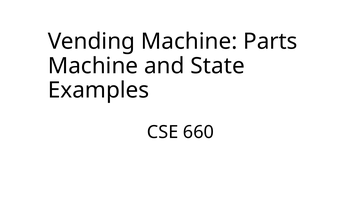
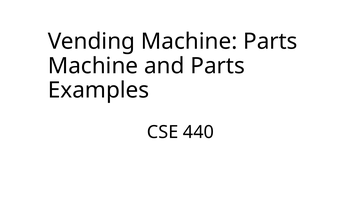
and State: State -> Parts
660: 660 -> 440
